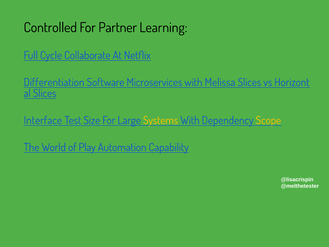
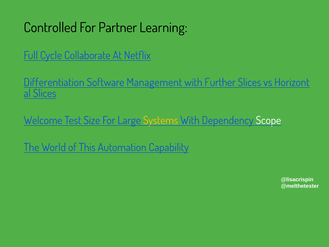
Microservices: Microservices -> Management
Melissa: Melissa -> Further
Interface: Interface -> Welcome
Scope colour: yellow -> white
Play: Play -> This
